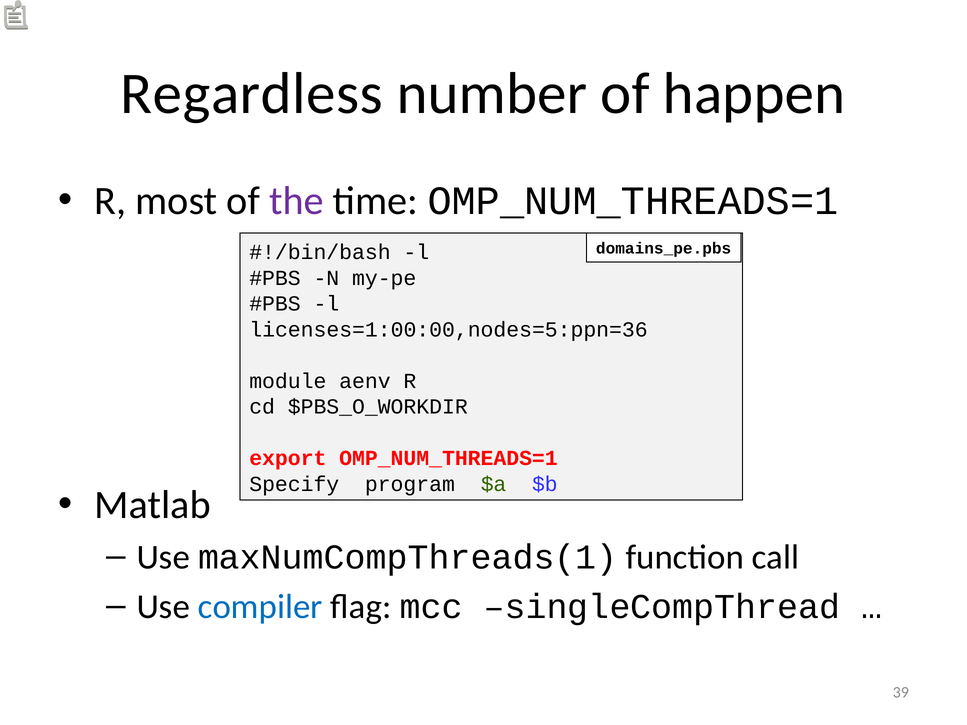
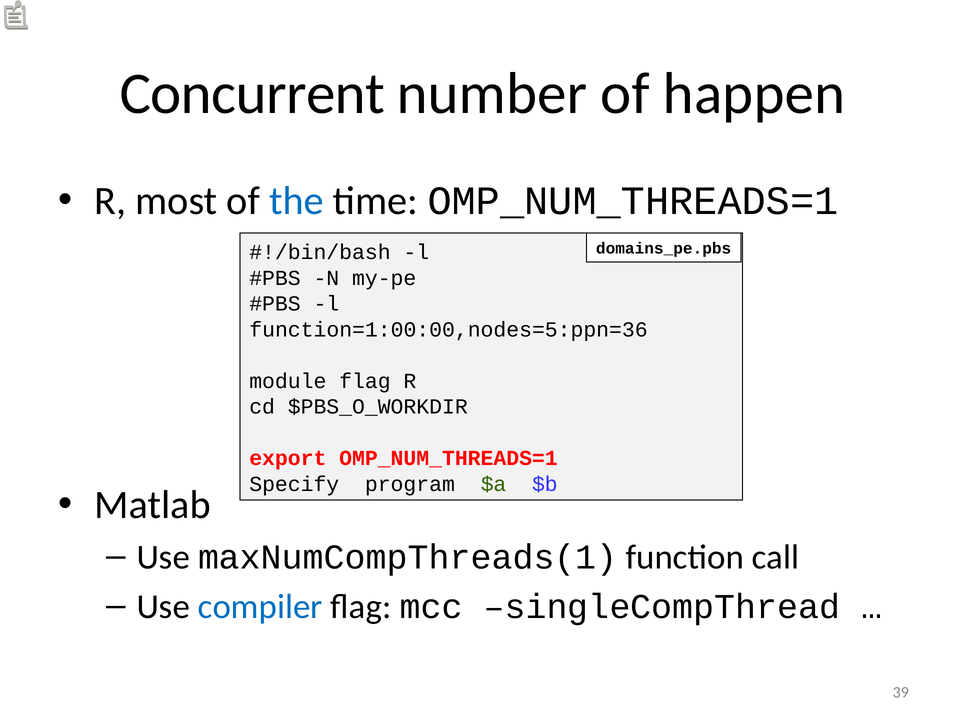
Regardless: Regardless -> Concurrent
the colour: purple -> blue
licenses=1:00:00,nodes=5:ppn=36: licenses=1:00:00,nodes=5:ppn=36 -> function=1:00:00,nodes=5:ppn=36
module aenv: aenv -> flag
